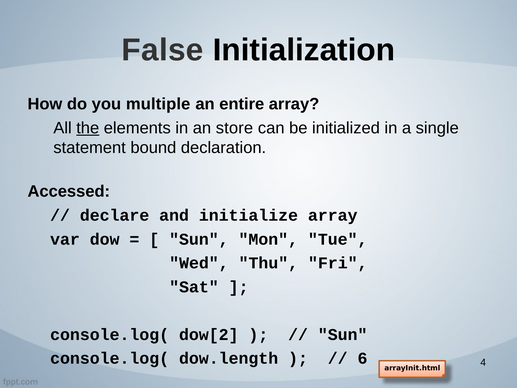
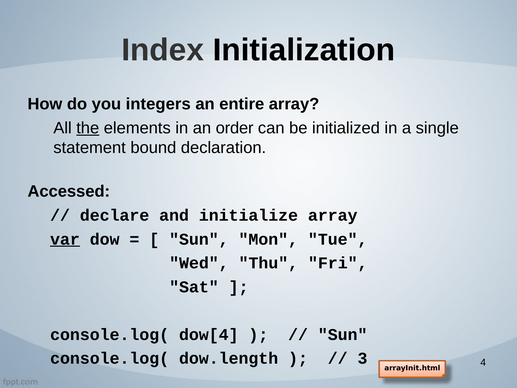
False: False -> Index
multiple: multiple -> integers
store: store -> order
var underline: none -> present
dow[2: dow[2 -> dow[4
6: 6 -> 3
